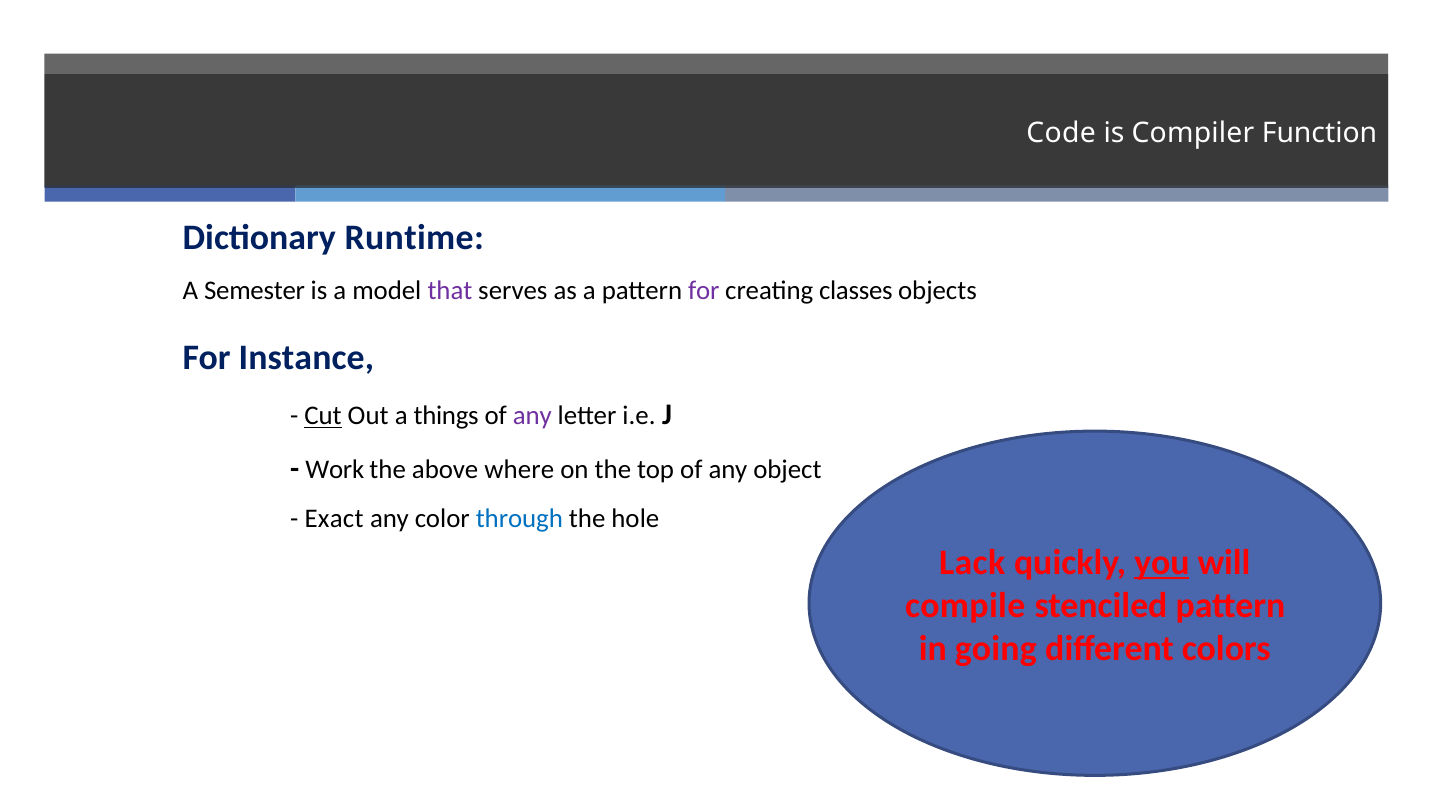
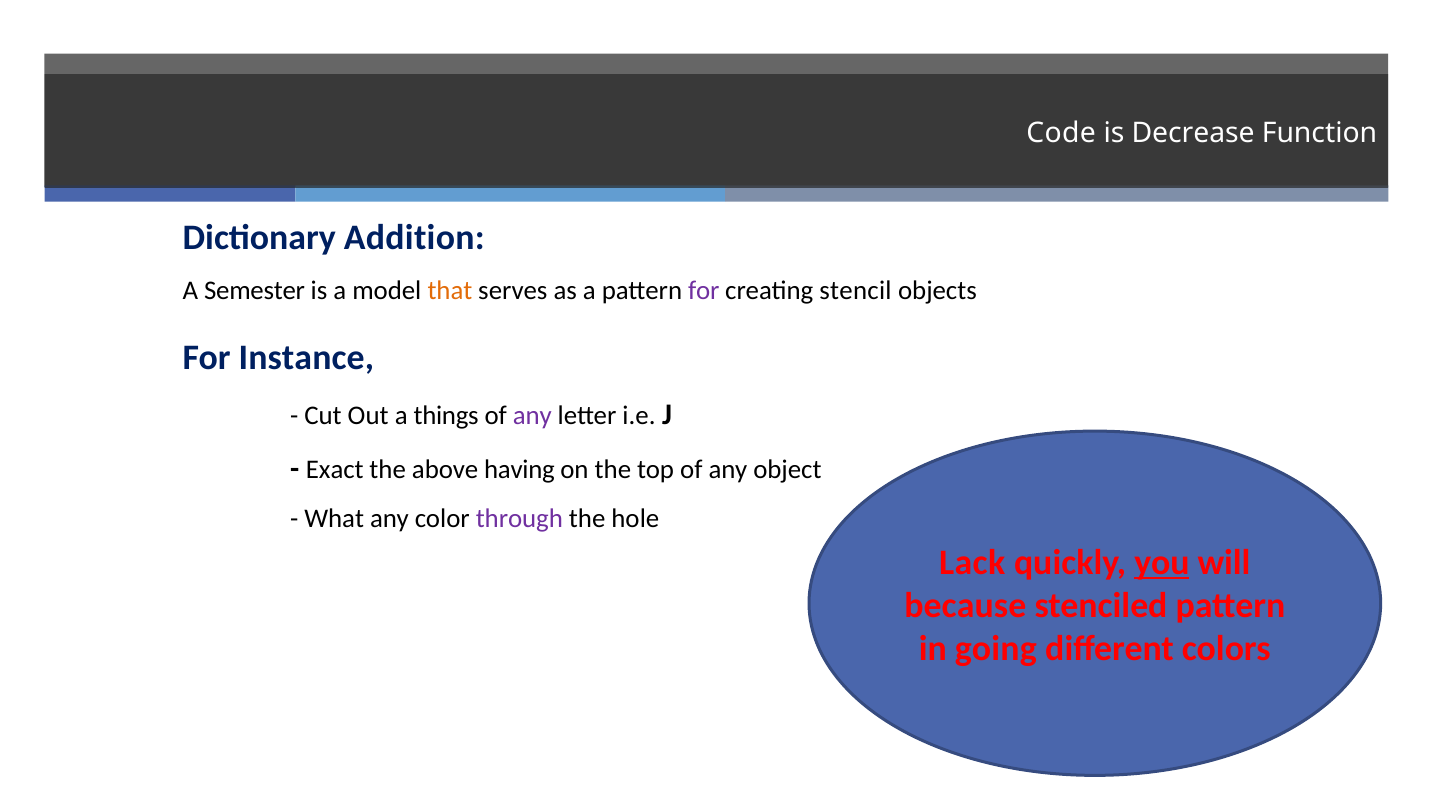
Compiler: Compiler -> Decrease
Runtime: Runtime -> Addition
that colour: purple -> orange
classes: classes -> stencil
Cut underline: present -> none
Work: Work -> Exact
where: where -> having
Exact: Exact -> What
through colour: blue -> purple
compile: compile -> because
